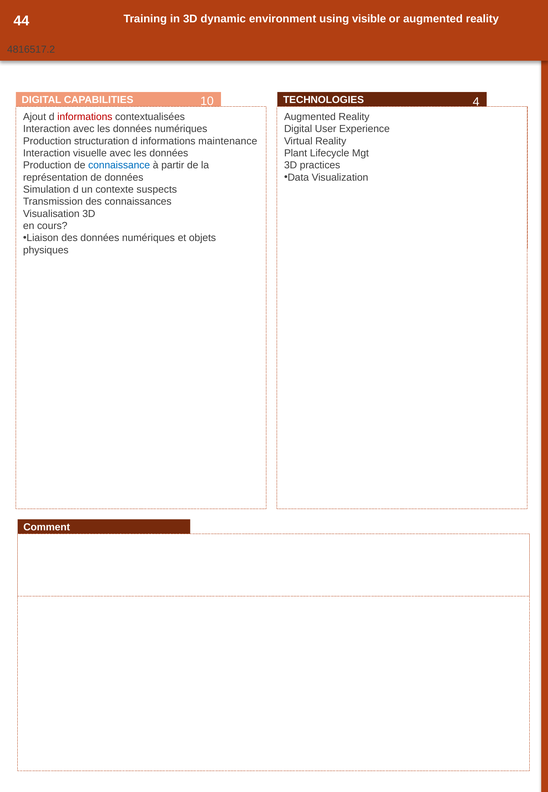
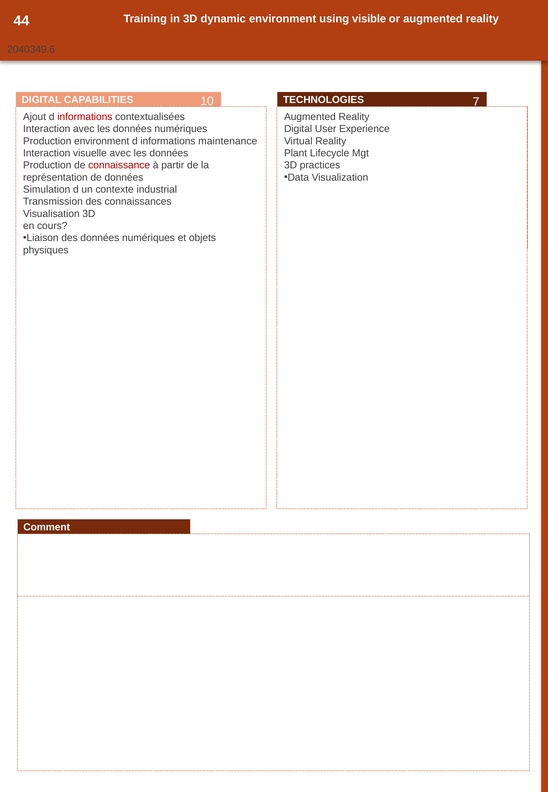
4816517.2: 4816517.2 -> 2040349.6
4: 4 -> 7
Production structuration: structuration -> environment
connaissance colour: blue -> red
suspects: suspects -> industrial
